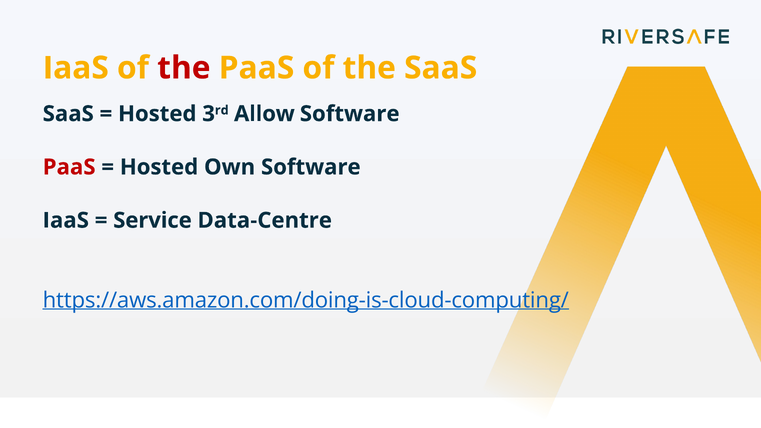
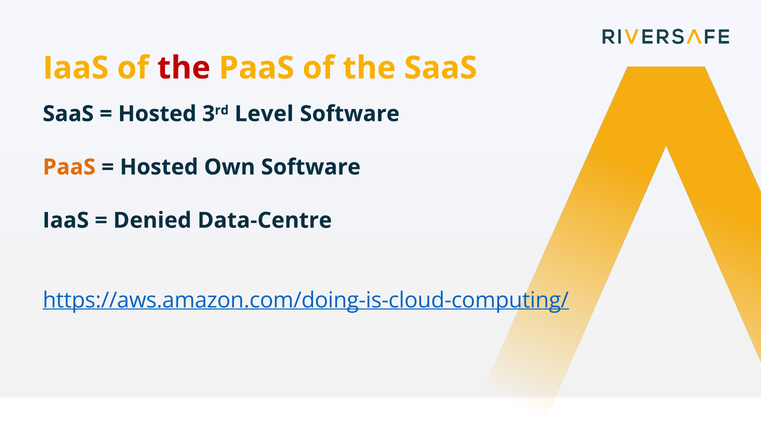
Allow: Allow -> Level
PaaS at (69, 167) colour: red -> orange
Service: Service -> Denied
